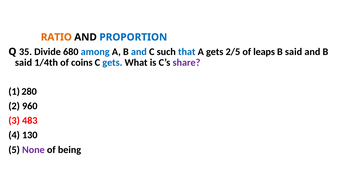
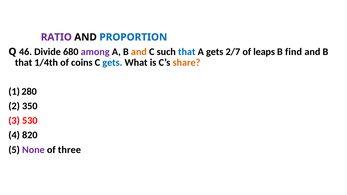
RATIO colour: orange -> purple
35: 35 -> 46
among colour: blue -> purple
and at (139, 52) colour: blue -> orange
2/5: 2/5 -> 2/7
said at (294, 52): said -> find
said at (24, 63): said -> that
share colour: purple -> orange
960: 960 -> 350
483: 483 -> 530
130: 130 -> 820
being: being -> three
